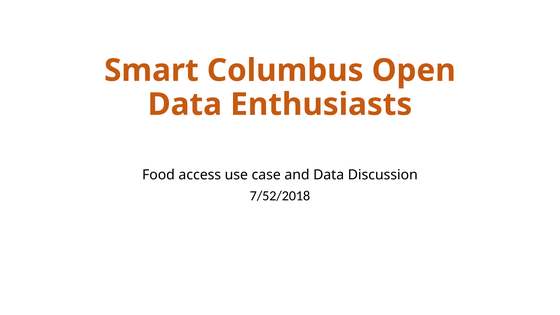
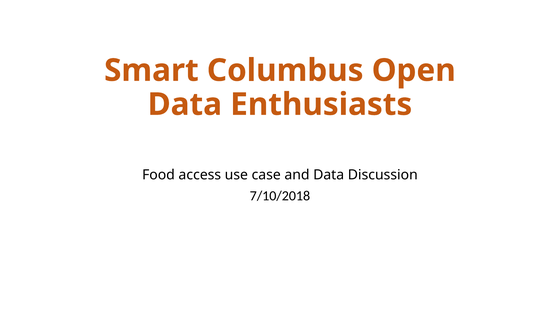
7/52/2018: 7/52/2018 -> 7/10/2018
